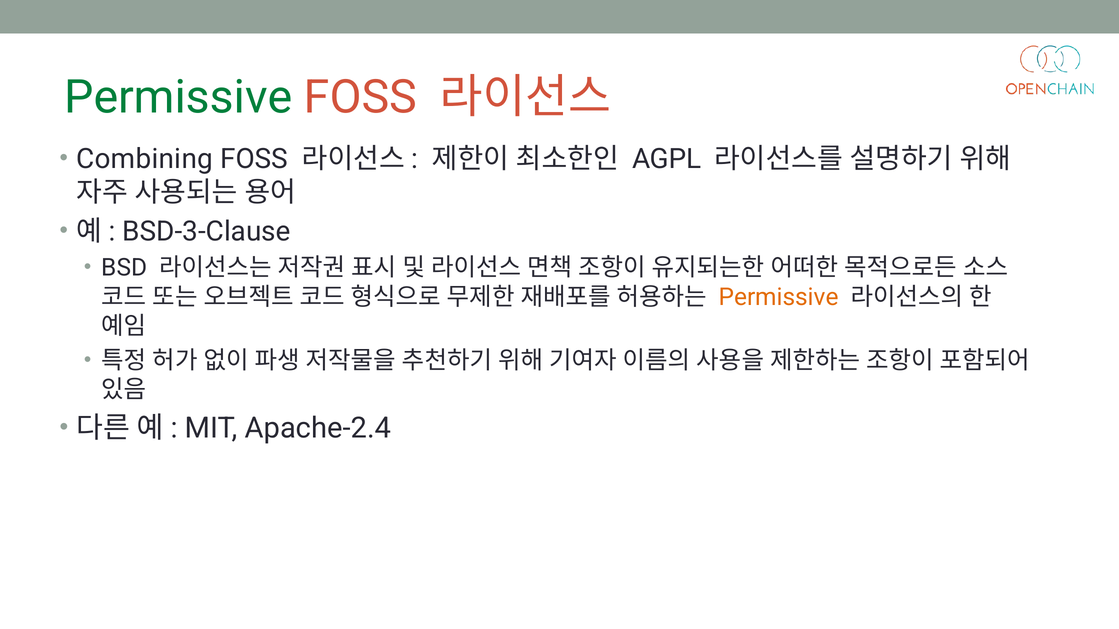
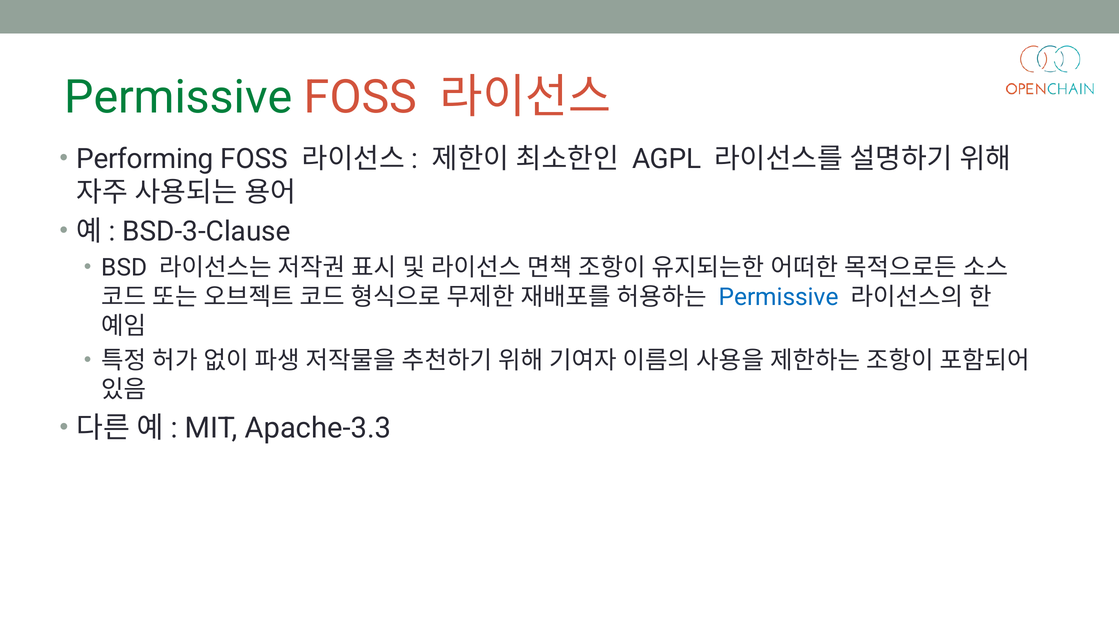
Combining: Combining -> Performing
Permissive at (779, 297) colour: orange -> blue
Apache-2.4: Apache-2.4 -> Apache-3.3
